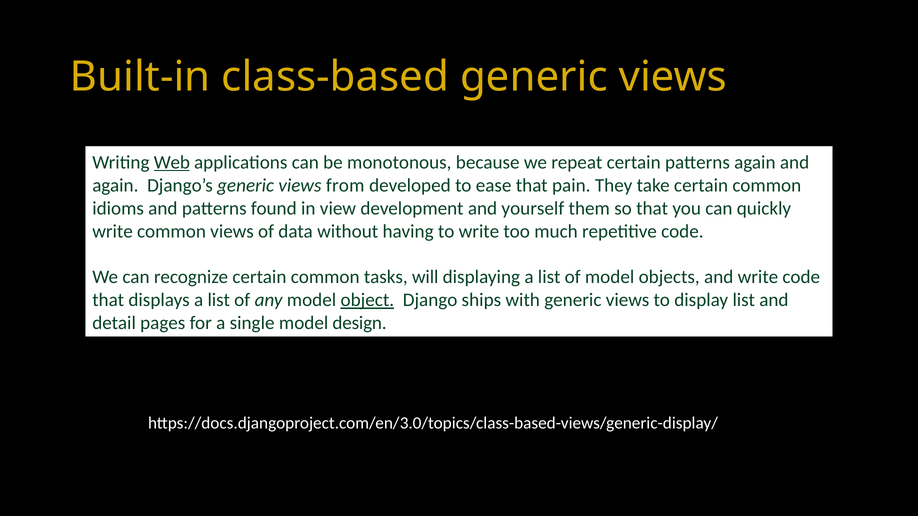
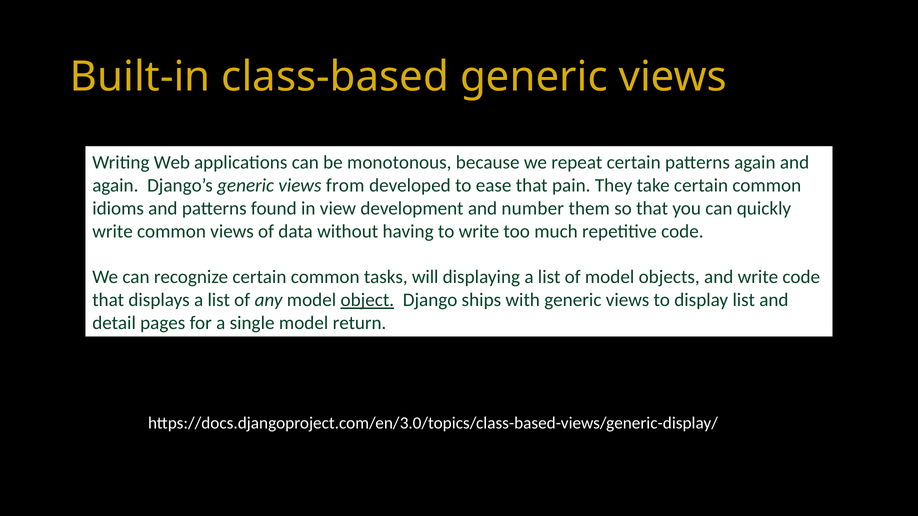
Web underline: present -> none
yourself: yourself -> number
design: design -> return
